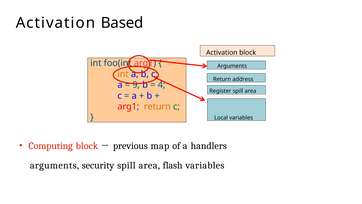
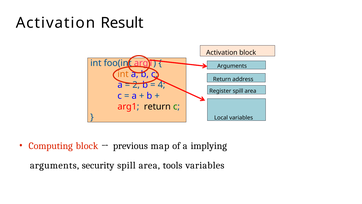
Based: Based -> Result
9: 9 -> 2
return at (157, 106) colour: orange -> black
handlers: handlers -> implying
flash: flash -> tools
